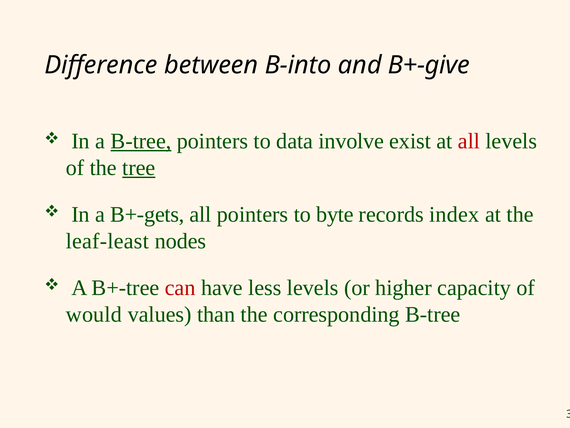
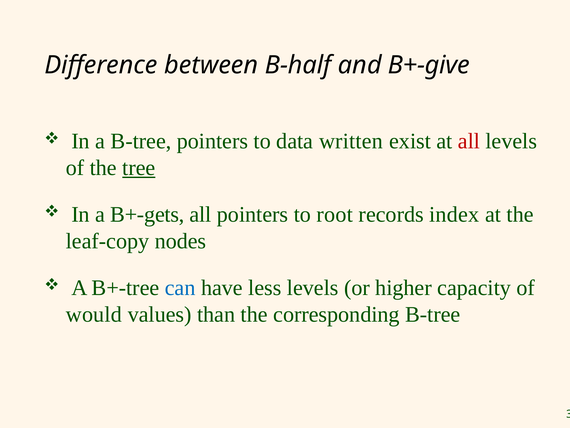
B-into: B-into -> B-half
B-tree at (141, 141) underline: present -> none
involve: involve -> written
byte: byte -> root
leaf-least: leaf-least -> leaf-copy
can colour: red -> blue
